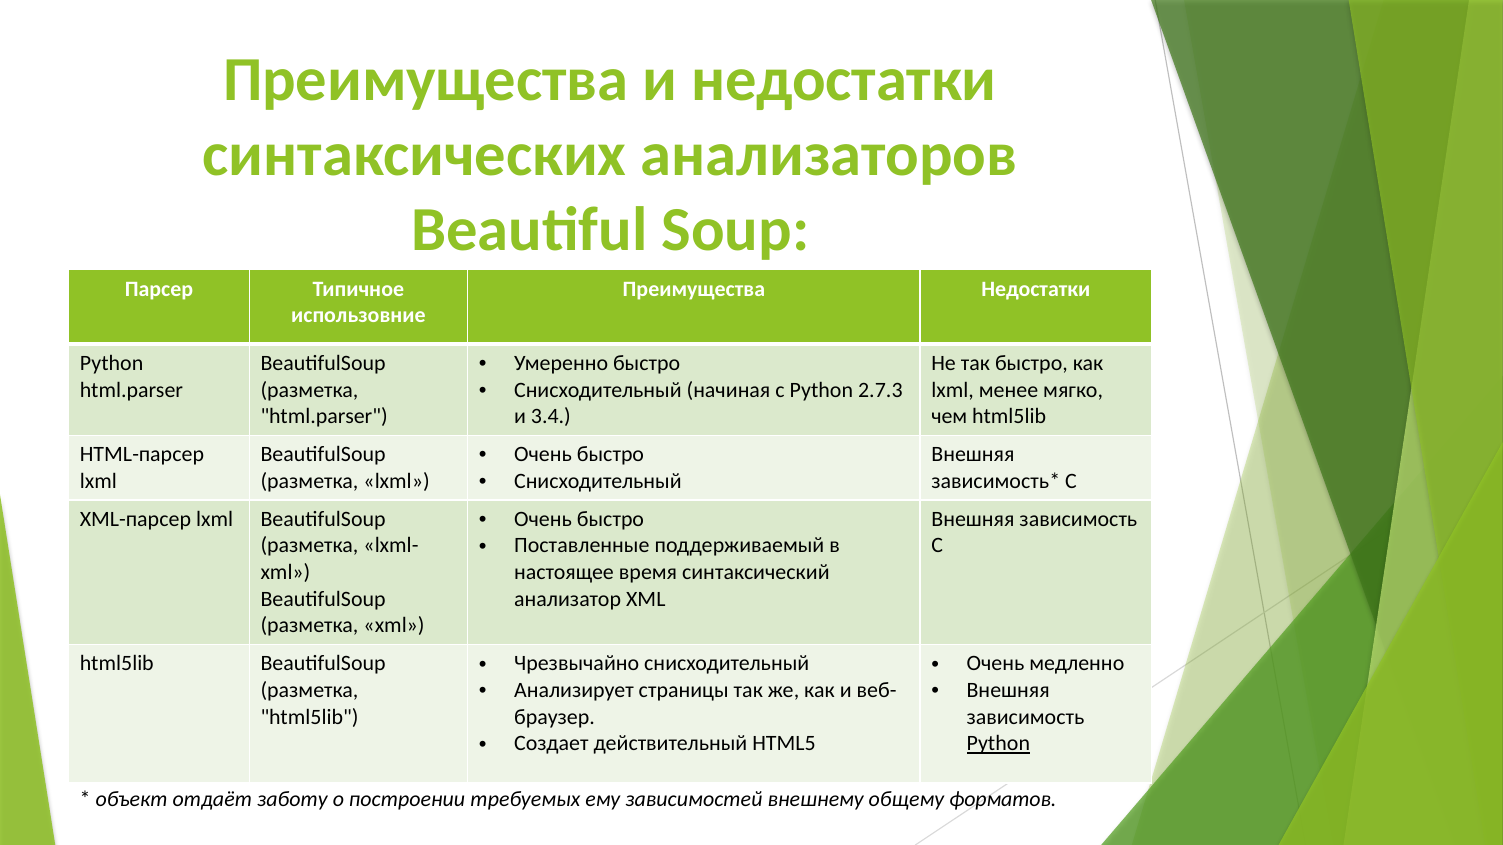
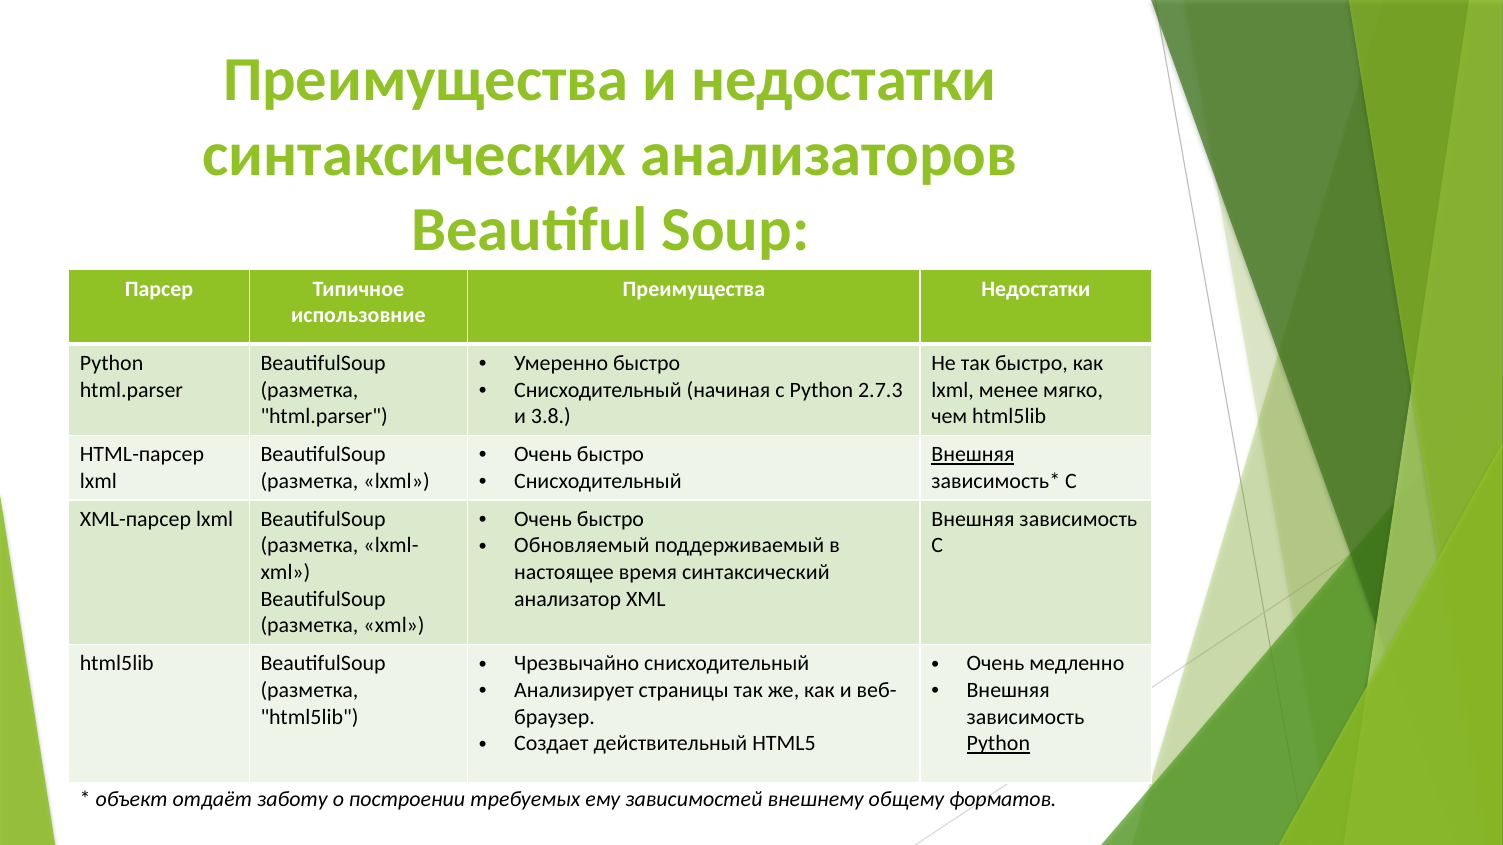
3.4: 3.4 -> 3.8
Внешняя at (973, 455) underline: none -> present
Поставленные: Поставленные -> Обновляемый
